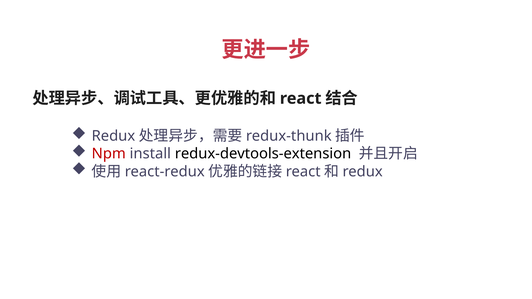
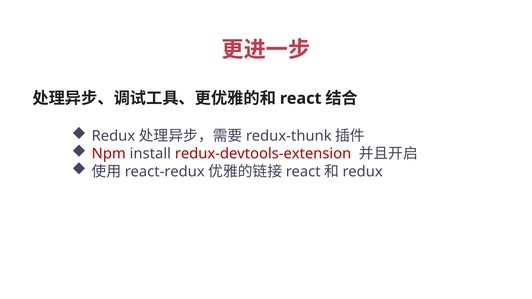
redux-devtools-extension colour: black -> red
